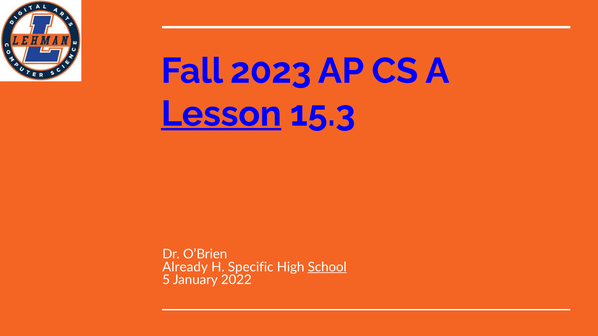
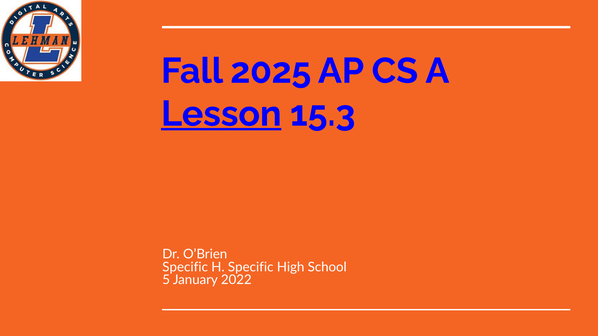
2023: 2023 -> 2025
Already at (185, 267): Already -> Specific
School underline: present -> none
